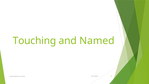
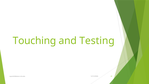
Named: Named -> Testing
